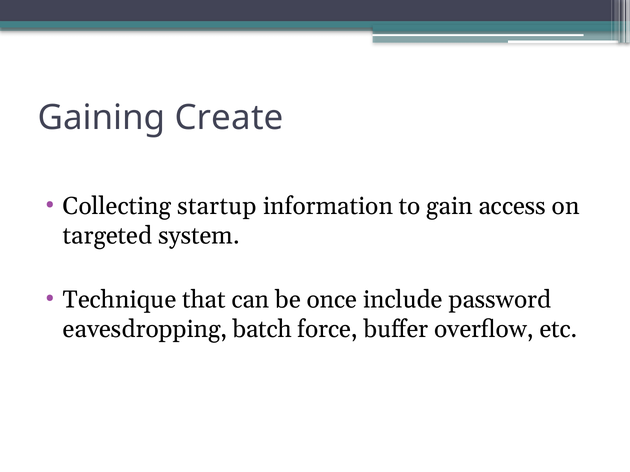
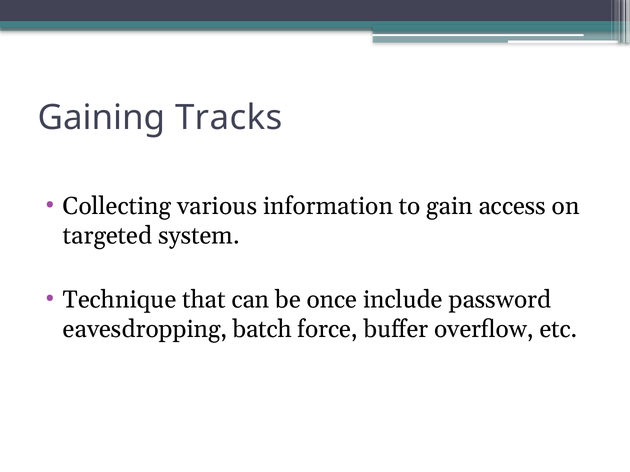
Create: Create -> Tracks
startup: startup -> various
